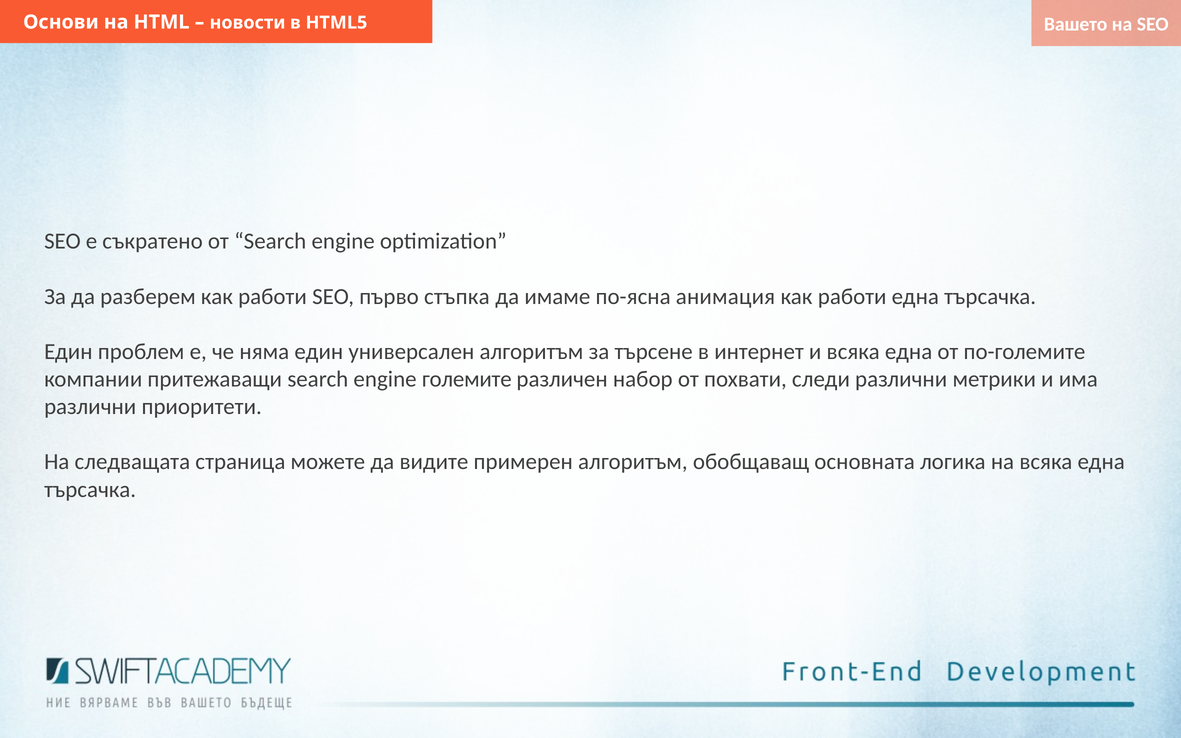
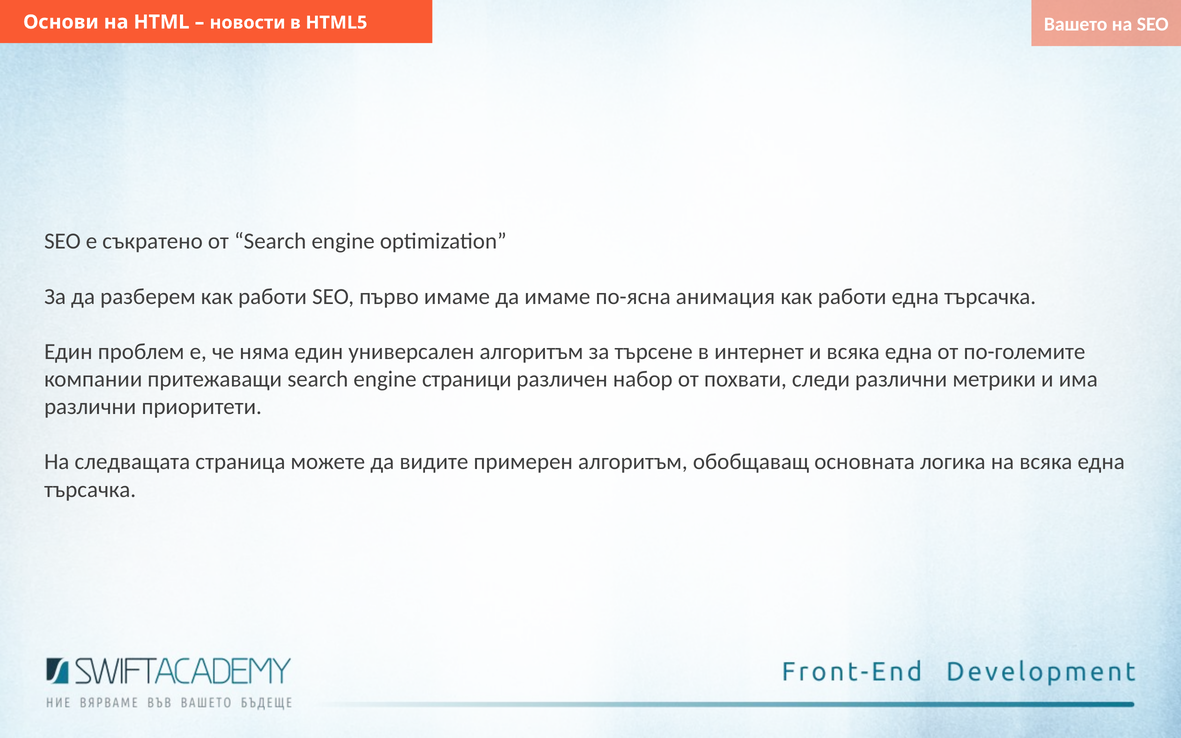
първо стъпка: стъпка -> имаме
големите: големите -> страници
